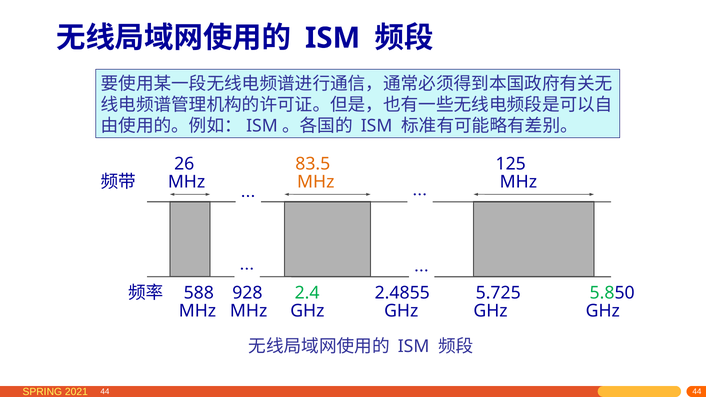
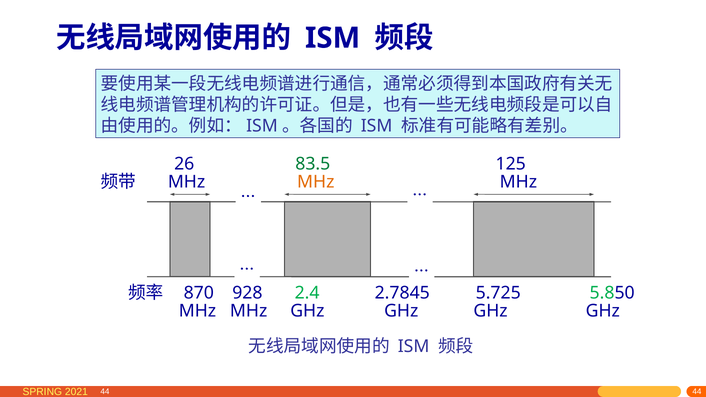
83.5 colour: orange -> green
588: 588 -> 870
2.4855: 2.4855 -> 2.7845
